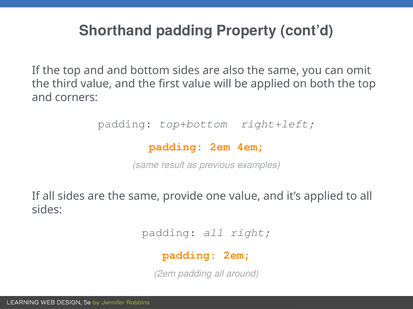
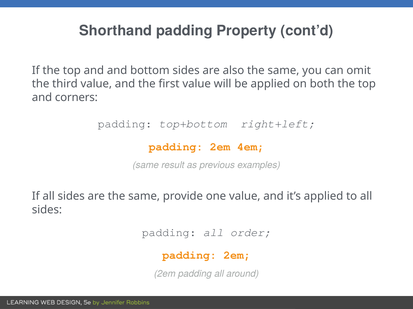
right: right -> order
